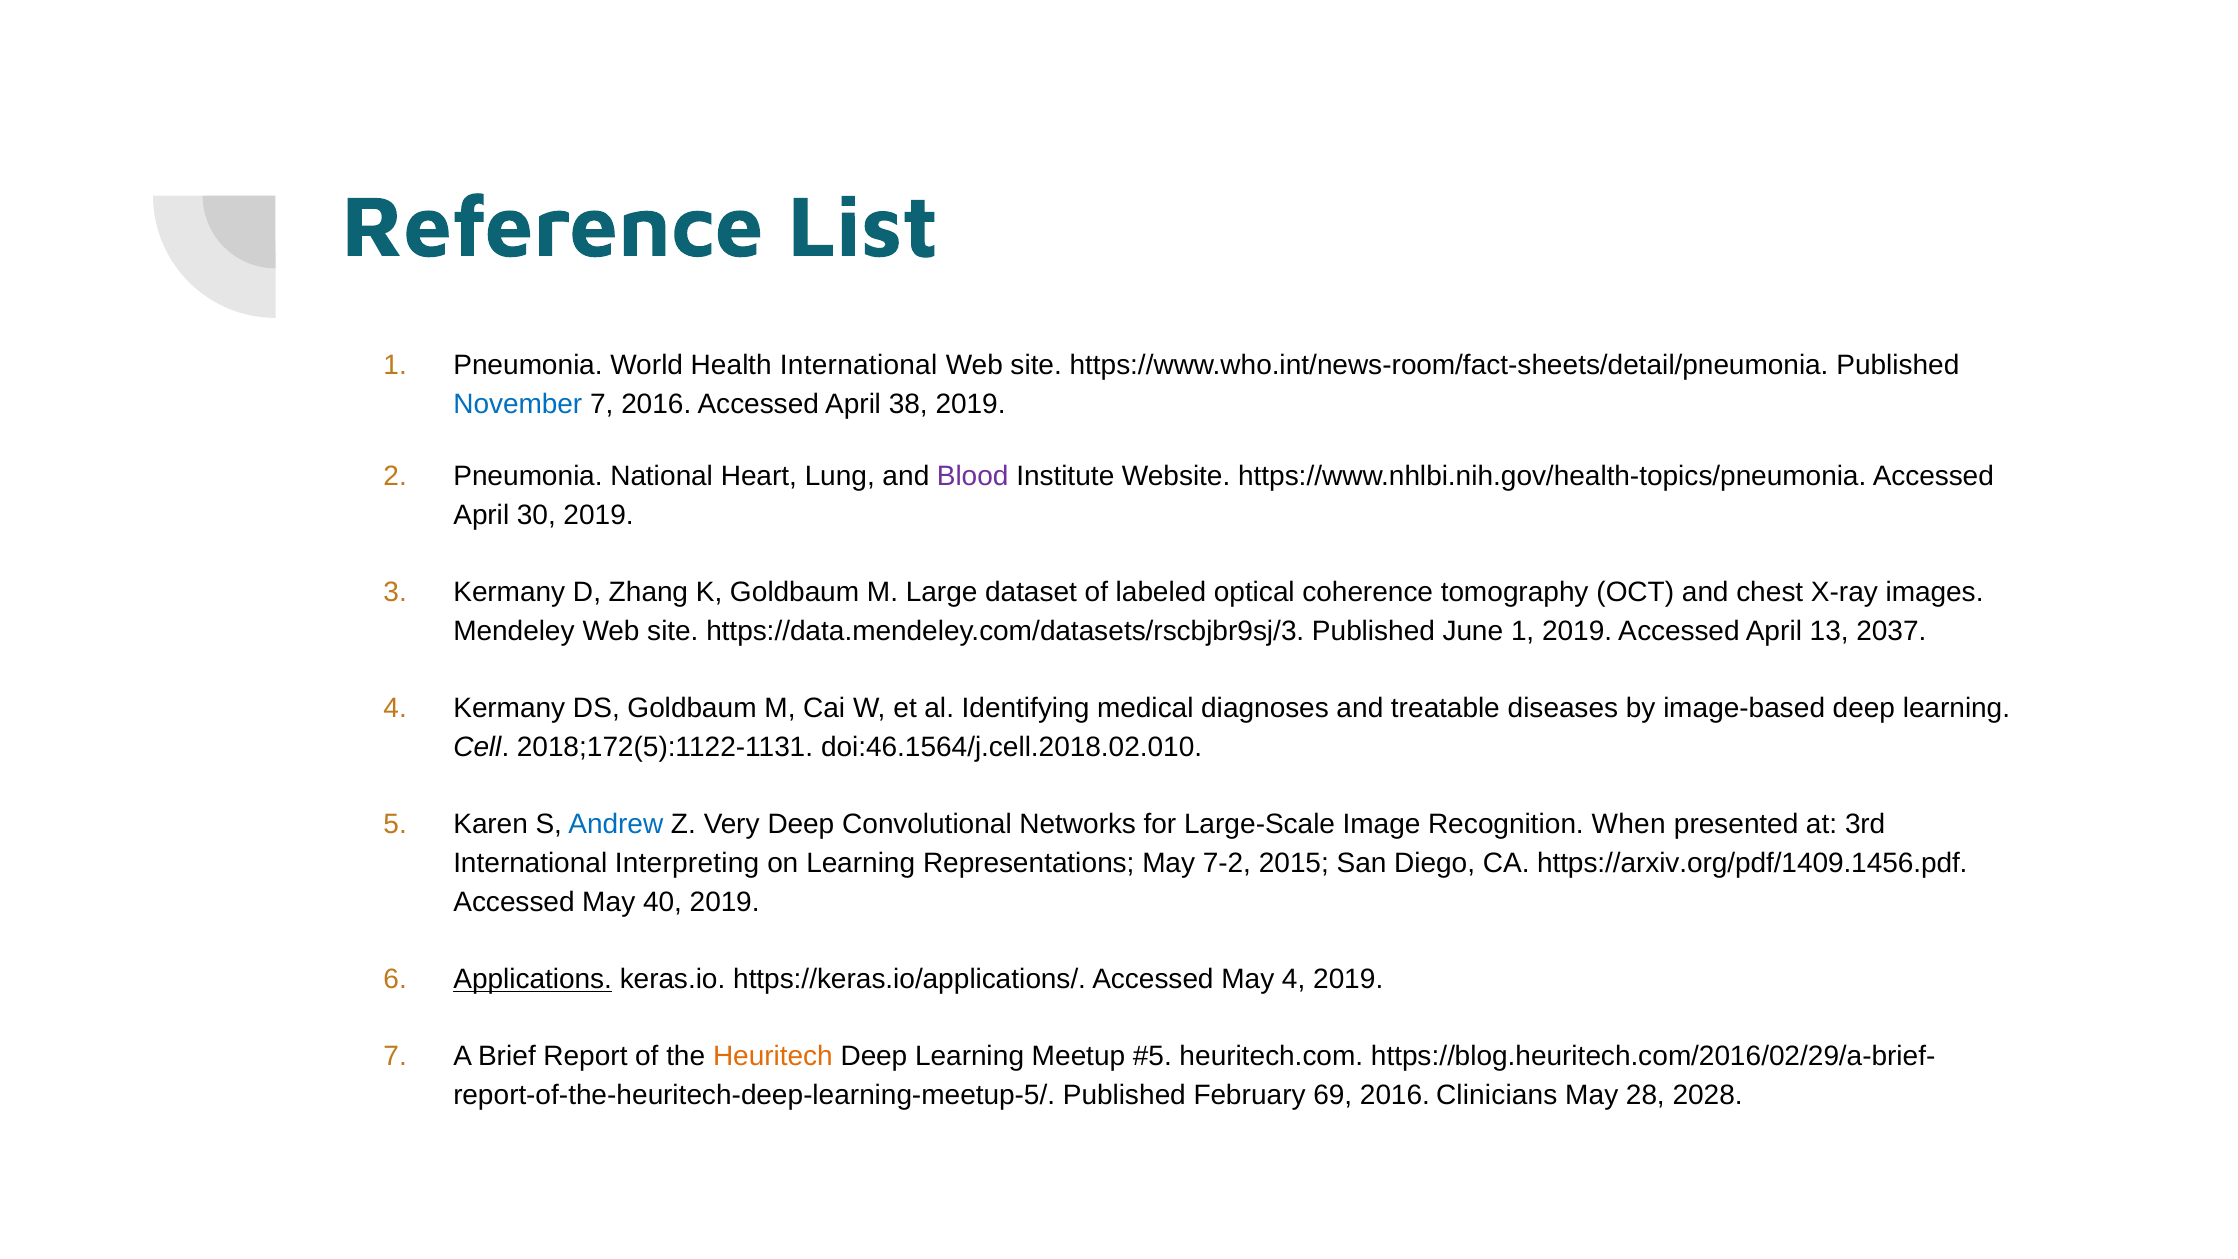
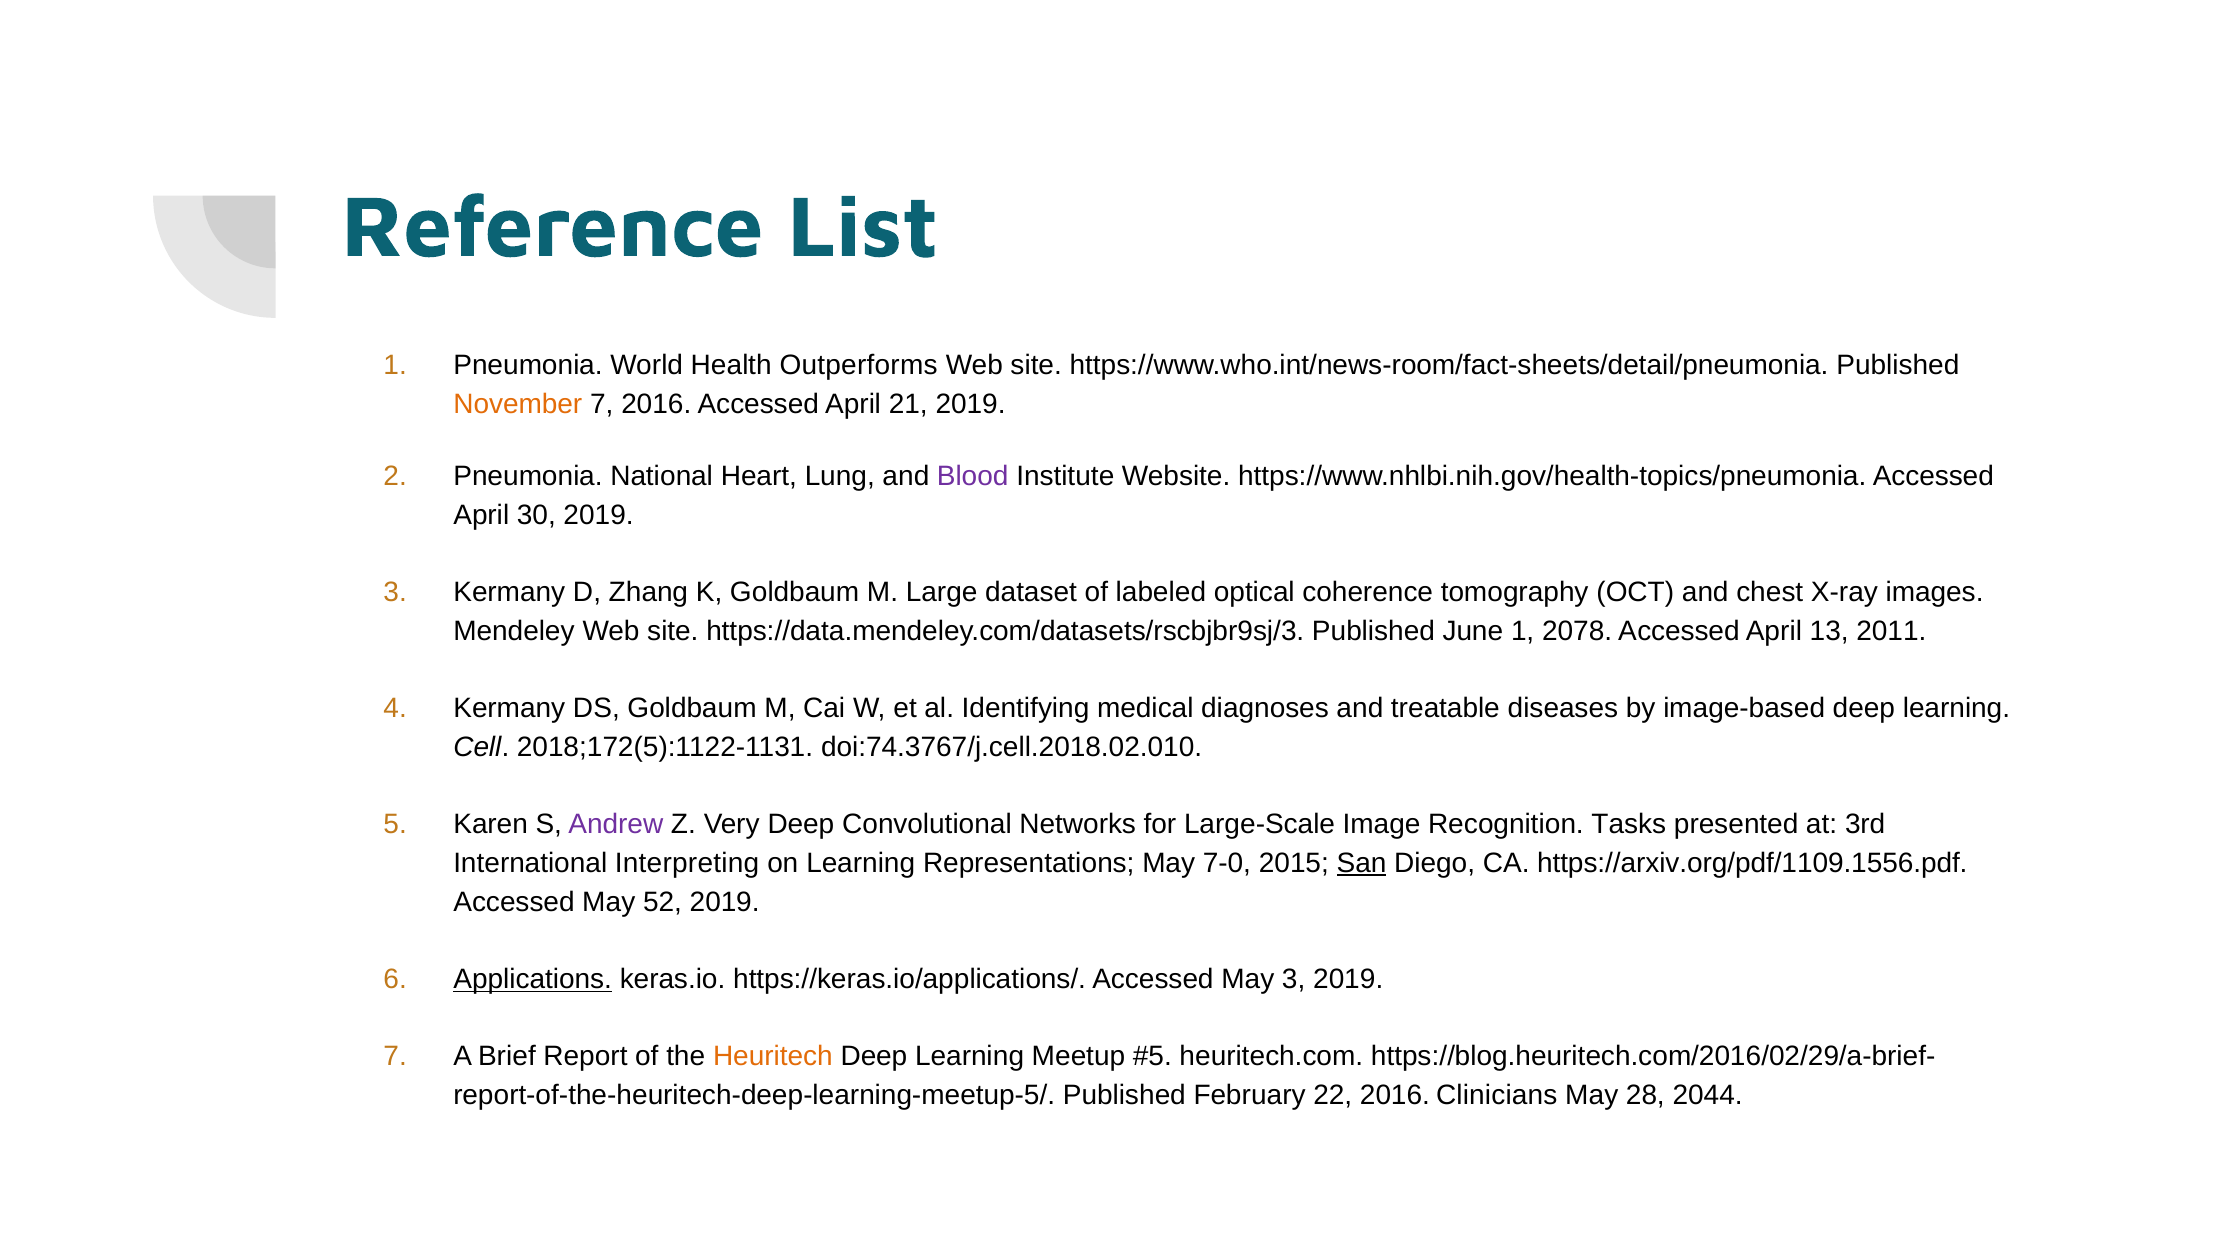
Health International: International -> Outperforms
November colour: blue -> orange
38: 38 -> 21
1 2019: 2019 -> 2078
2037: 2037 -> 2011
doi:46.1564/j.cell.2018.02.010: doi:46.1564/j.cell.2018.02.010 -> doi:74.3767/j.cell.2018.02.010
Andrew colour: blue -> purple
When: When -> Tasks
7-2: 7-2 -> 7-0
San underline: none -> present
https://arxiv.org/pdf/1409.1456.pdf: https://arxiv.org/pdf/1409.1456.pdf -> https://arxiv.org/pdf/1109.1556.pdf
40: 40 -> 52
May 4: 4 -> 3
69: 69 -> 22
2028: 2028 -> 2044
